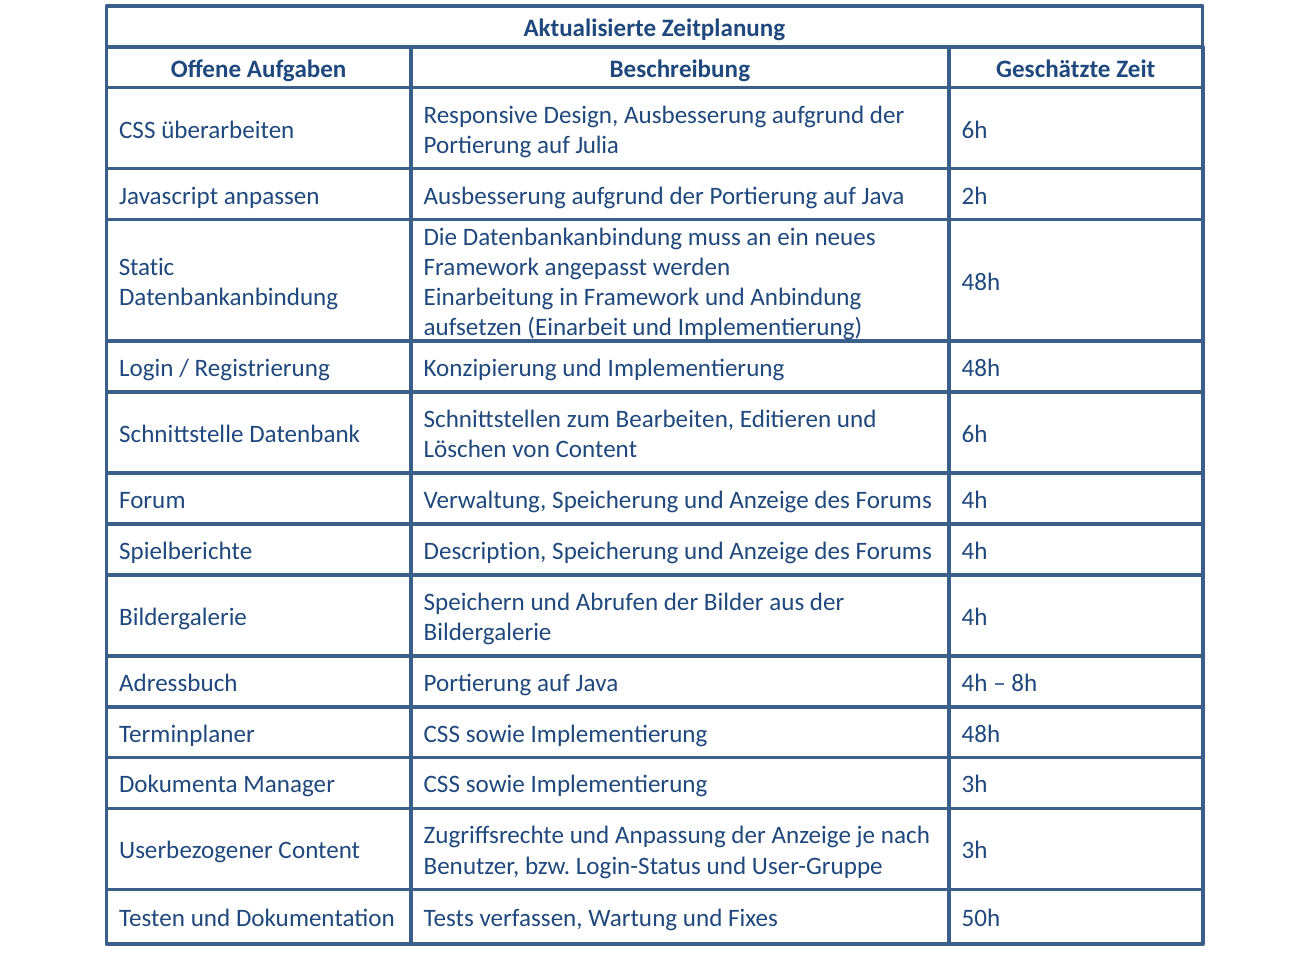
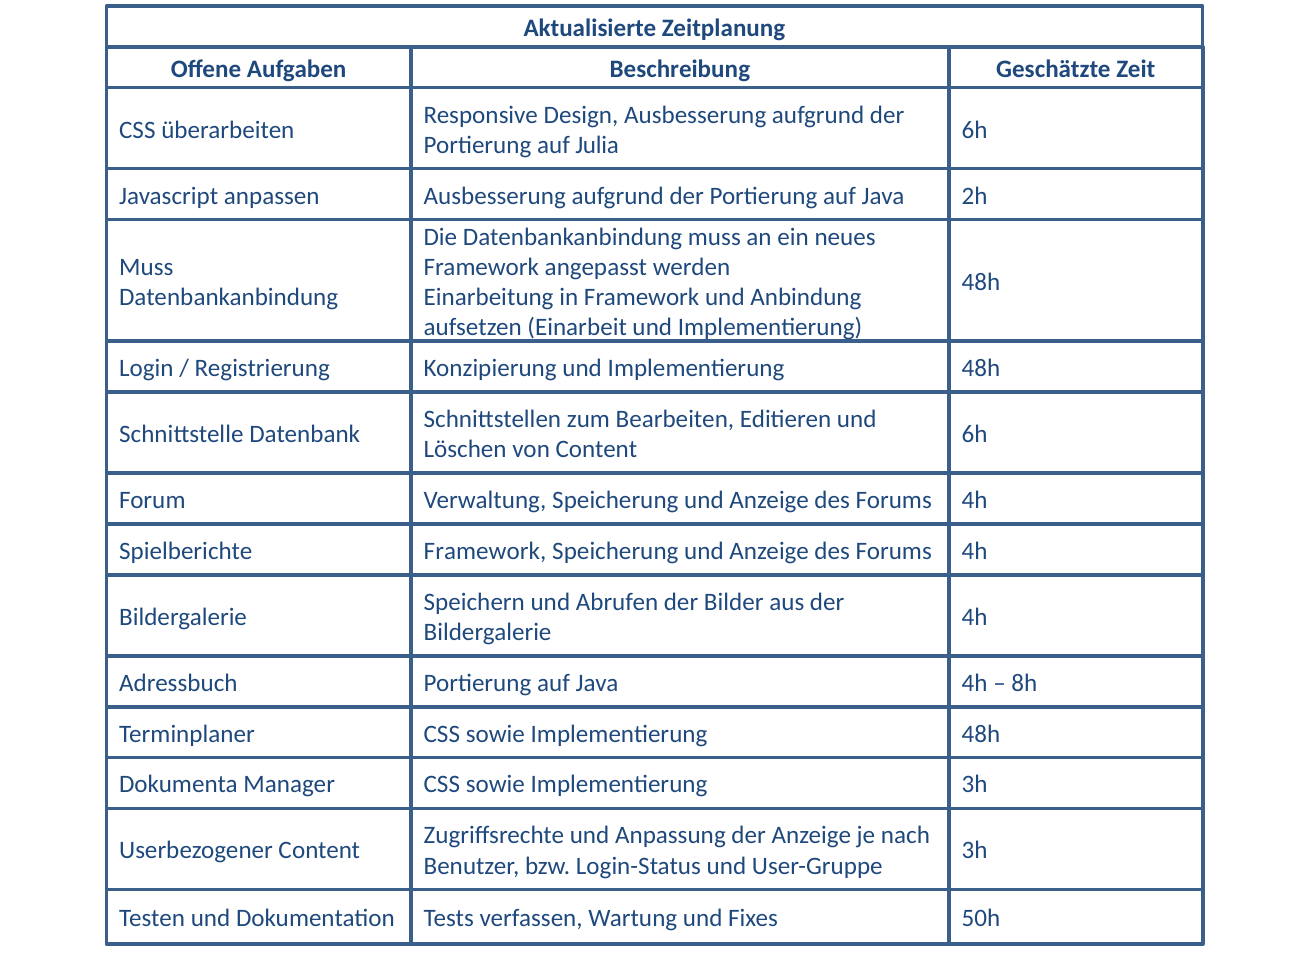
Static at (147, 267): Static -> Muss
Spielberichte Description: Description -> Framework
